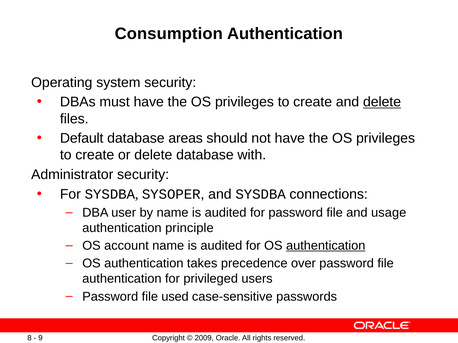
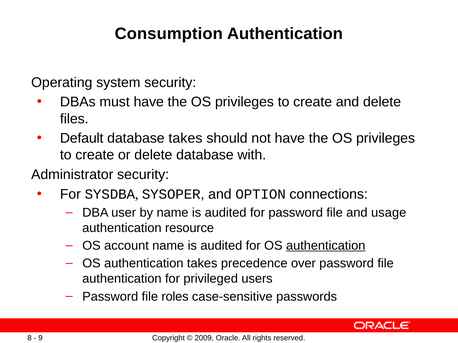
delete at (382, 102) underline: present -> none
database areas: areas -> takes
and SYSDBA: SYSDBA -> OPTION
principle: principle -> resource
used: used -> roles
